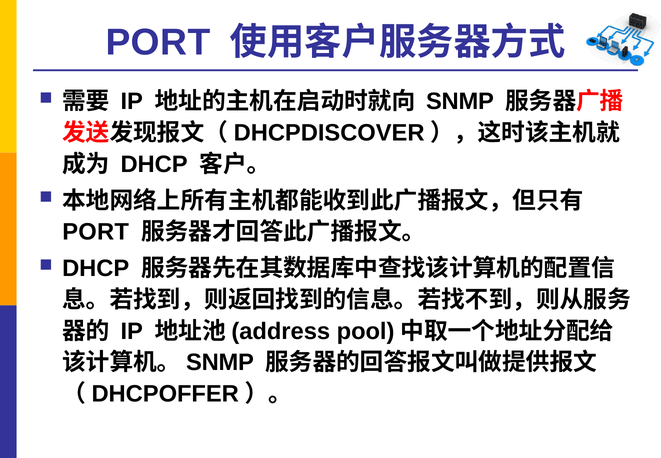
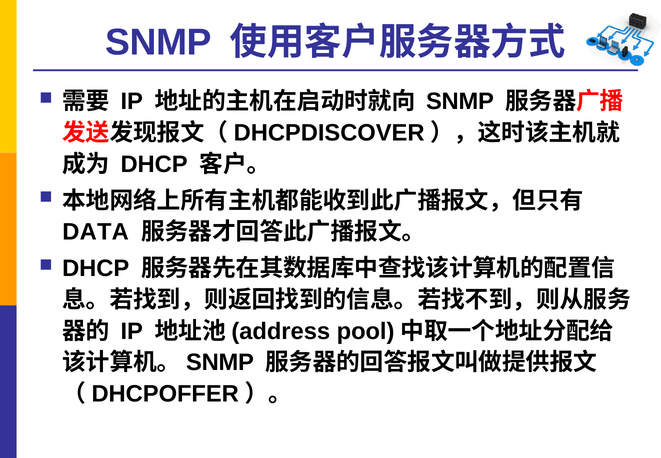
PORT at (158, 43): PORT -> SNMP
PORT at (96, 232): PORT -> DATA
